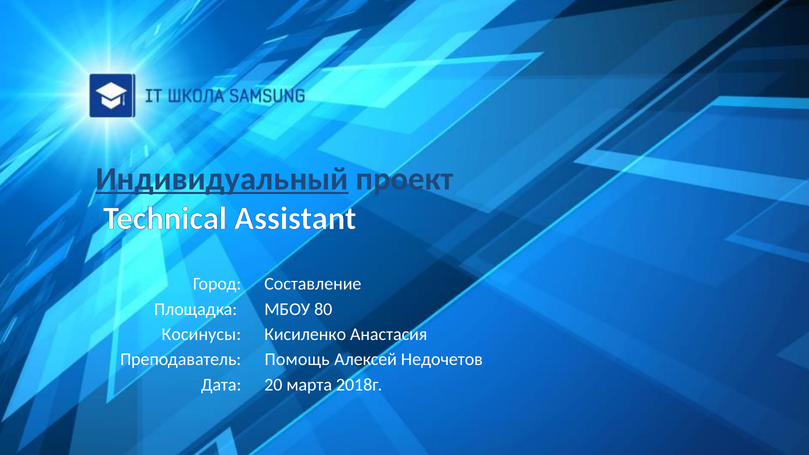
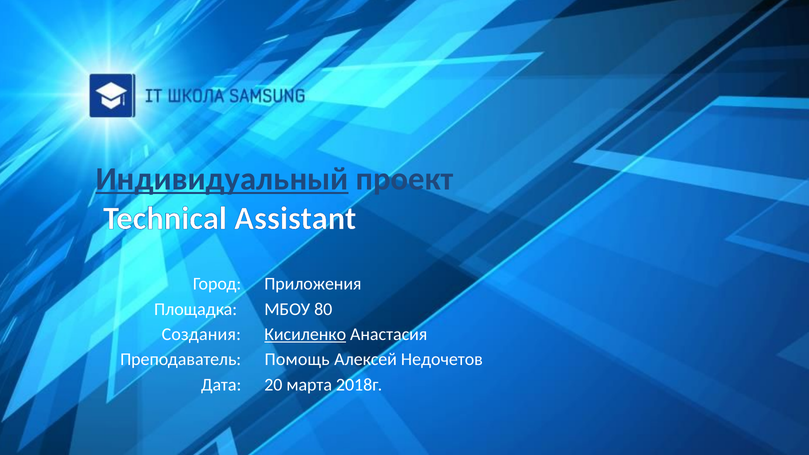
Составление: Составление -> Приложения
Косинусы: Косинусы -> Создания
Кисиленко underline: none -> present
